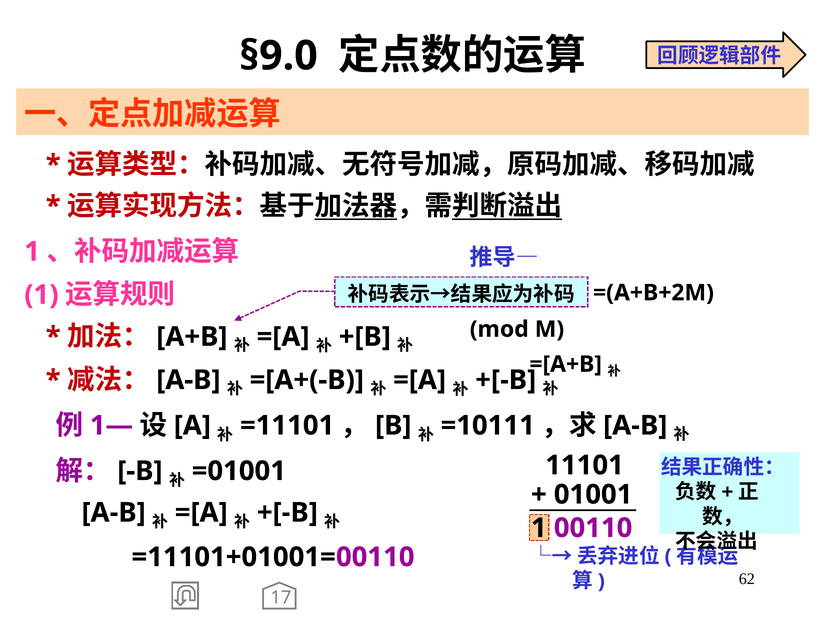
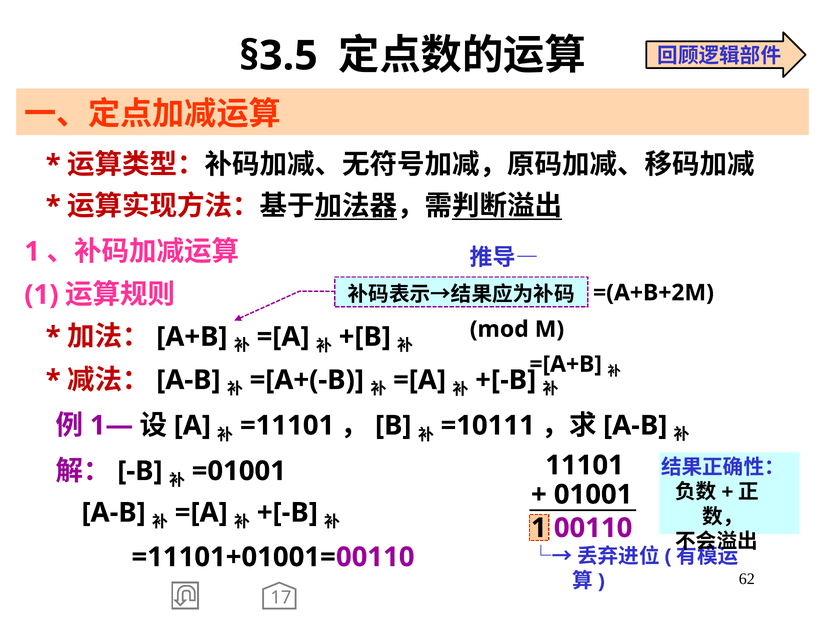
§9.0: §9.0 -> §3.5
